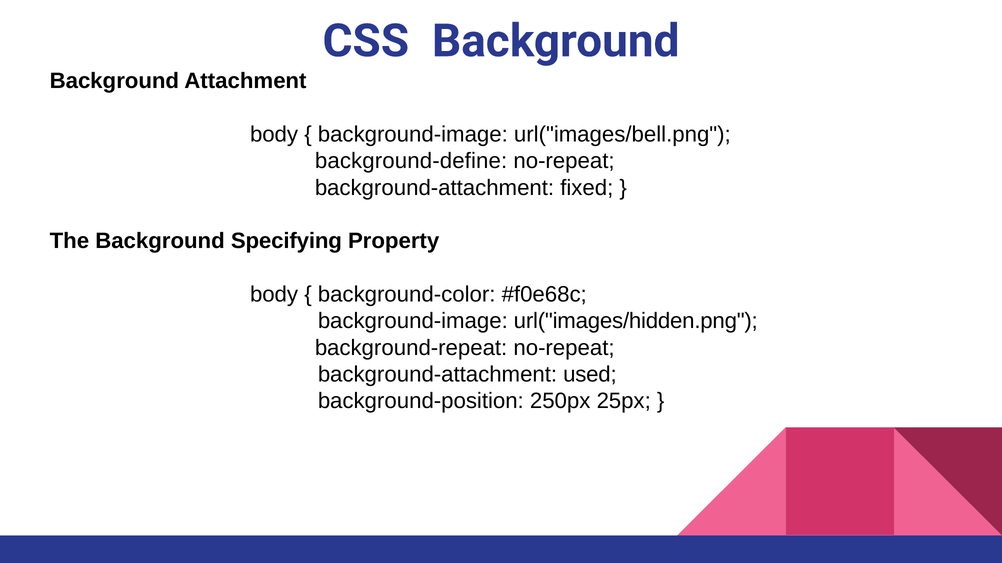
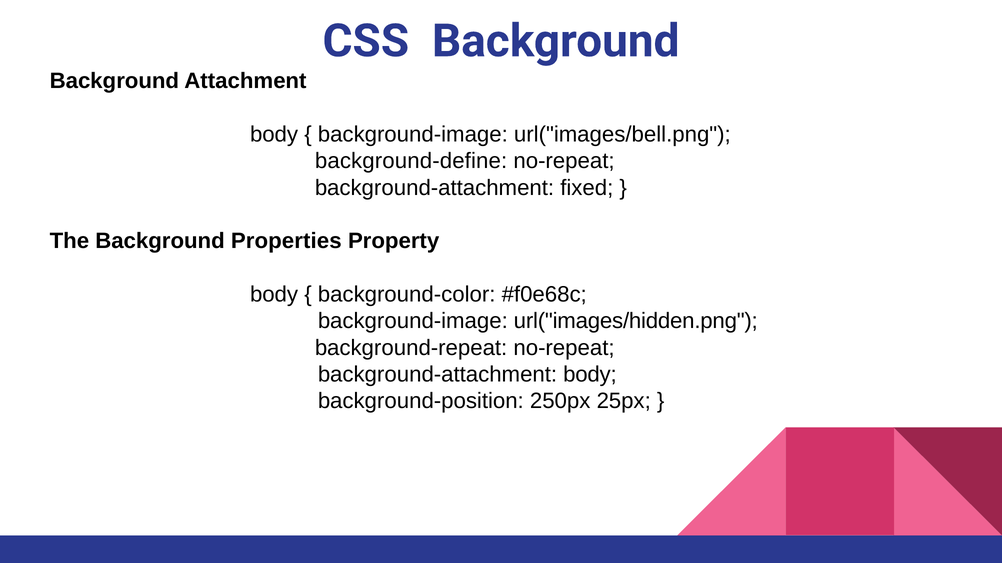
Specifying: Specifying -> Properties
background-attachment used: used -> body
